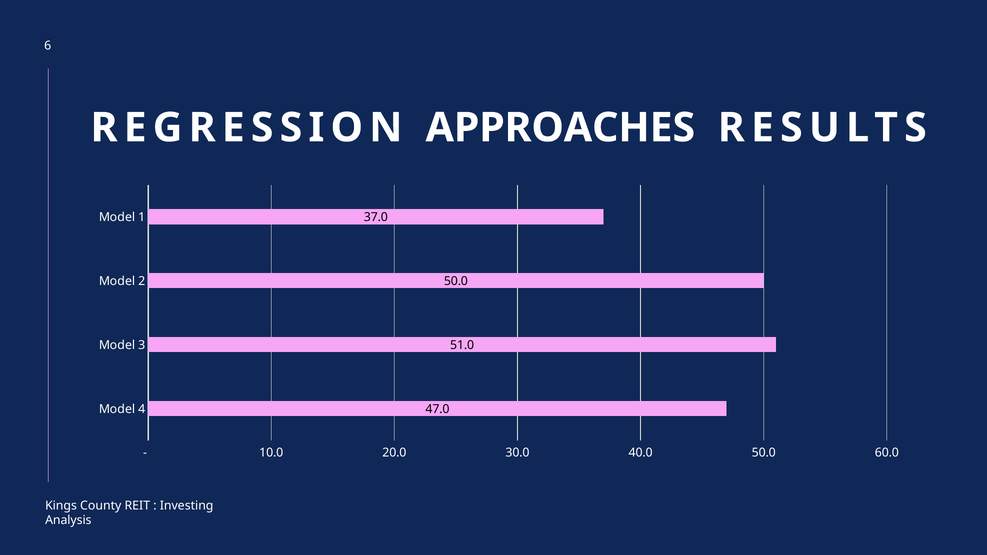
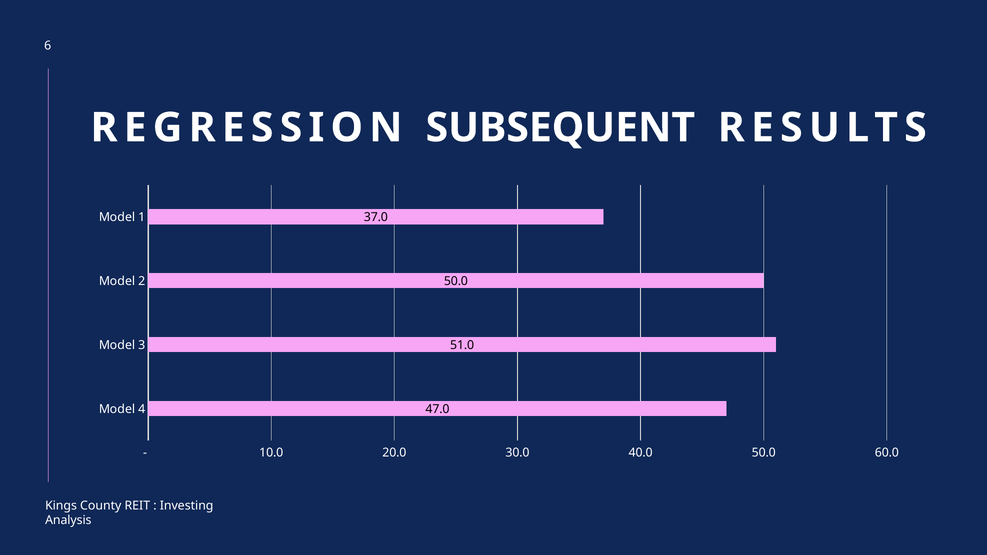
APPROACHES: APPROACHES -> SUBSEQUENT
